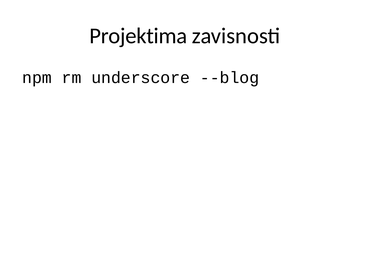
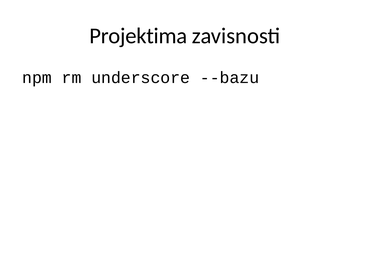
--blog: --blog -> --bazu
